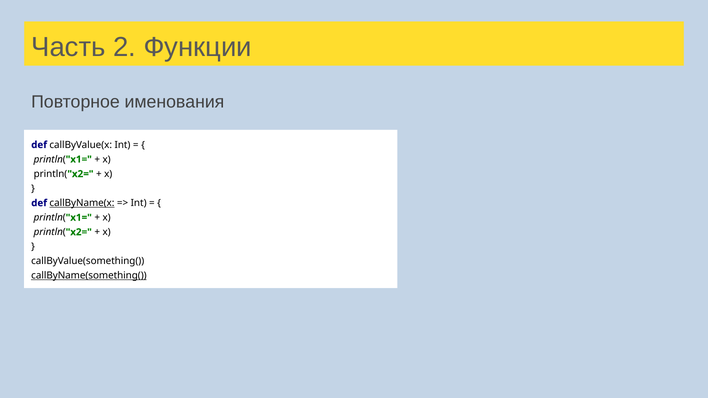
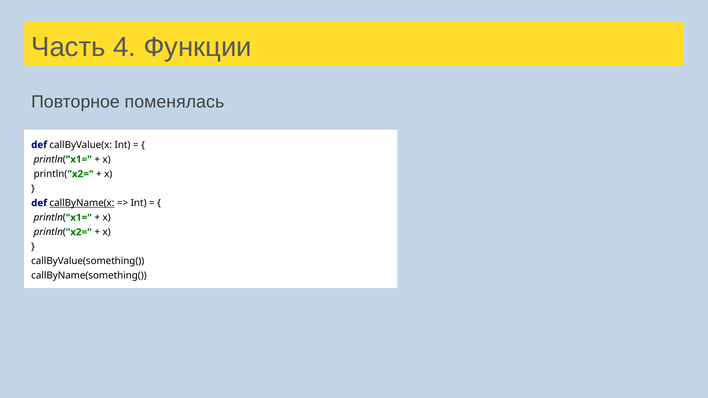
2: 2 -> 4
именования: именования -> поменялась
callByName(something( underline: present -> none
